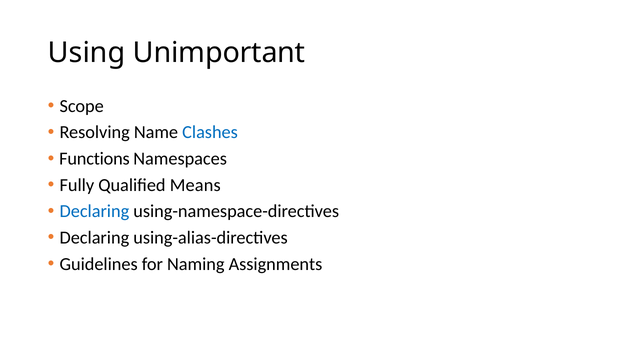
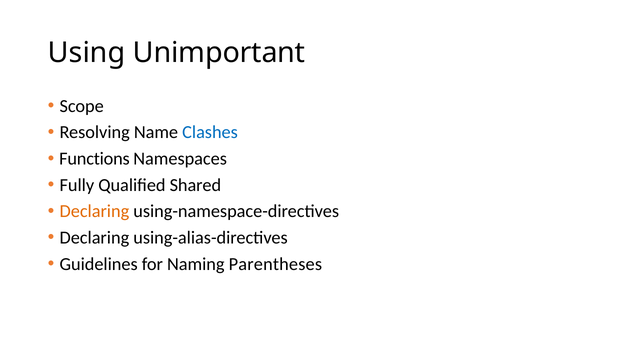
Means: Means -> Shared
Declaring at (94, 211) colour: blue -> orange
Assignments: Assignments -> Parentheses
